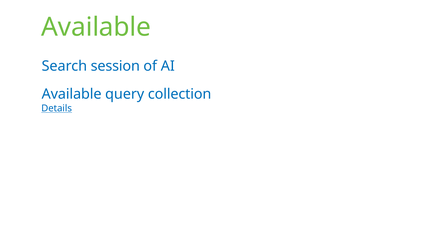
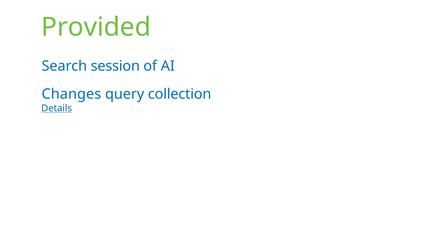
Available at (96, 27): Available -> Provided
Available at (72, 94): Available -> Changes
